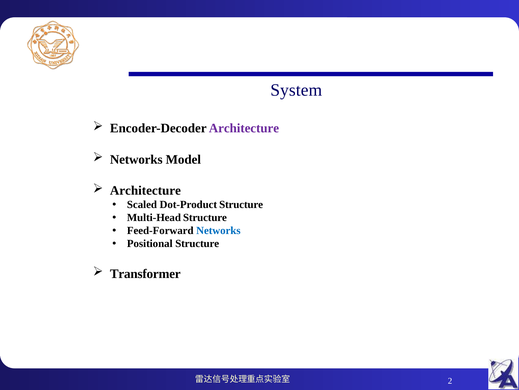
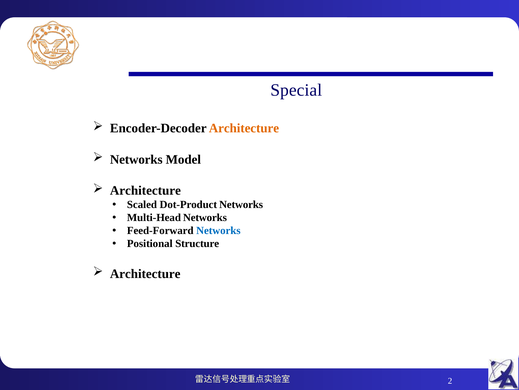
System: System -> Special
Architecture at (244, 128) colour: purple -> orange
Dot-Product Structure: Structure -> Networks
Multi-Head Structure: Structure -> Networks
Transformer at (145, 273): Transformer -> Architecture
